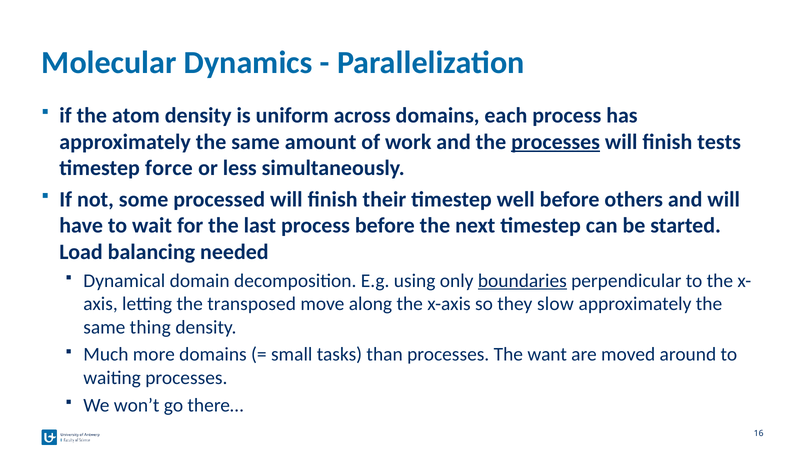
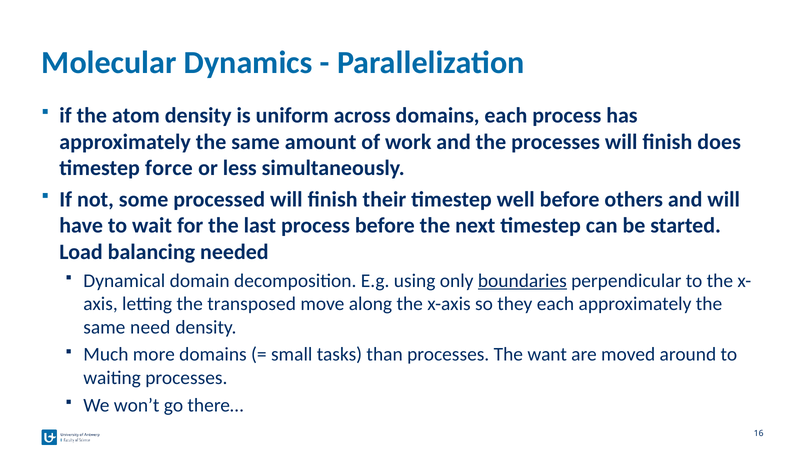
processes at (556, 142) underline: present -> none
tests: tests -> does
they slow: slow -> each
thing: thing -> need
